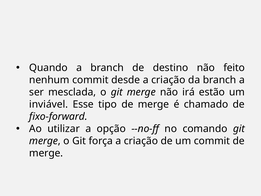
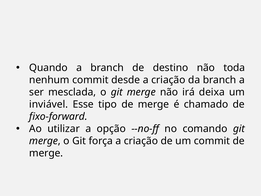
feito: feito -> toda
estão: estão -> deixa
